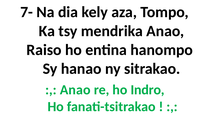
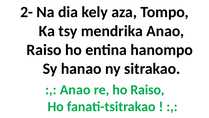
7-: 7- -> 2-
ho Indro: Indro -> Raiso
